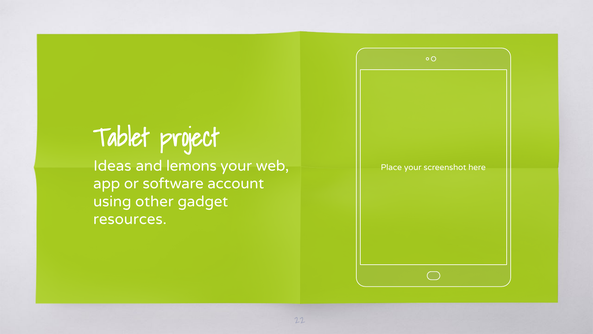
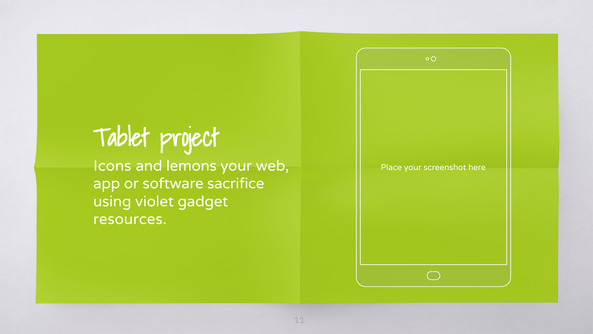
Ideas: Ideas -> Icons
account: account -> sacrifice
other: other -> violet
